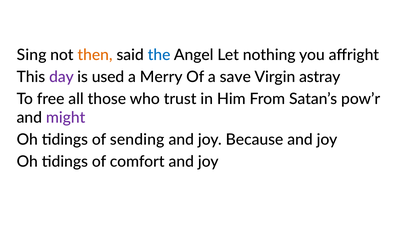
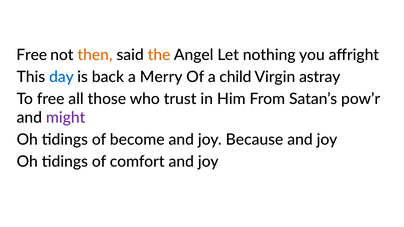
Sing at (32, 55): Sing -> Free
the colour: blue -> orange
day colour: purple -> blue
used: used -> back
save: save -> child
sending: sending -> become
